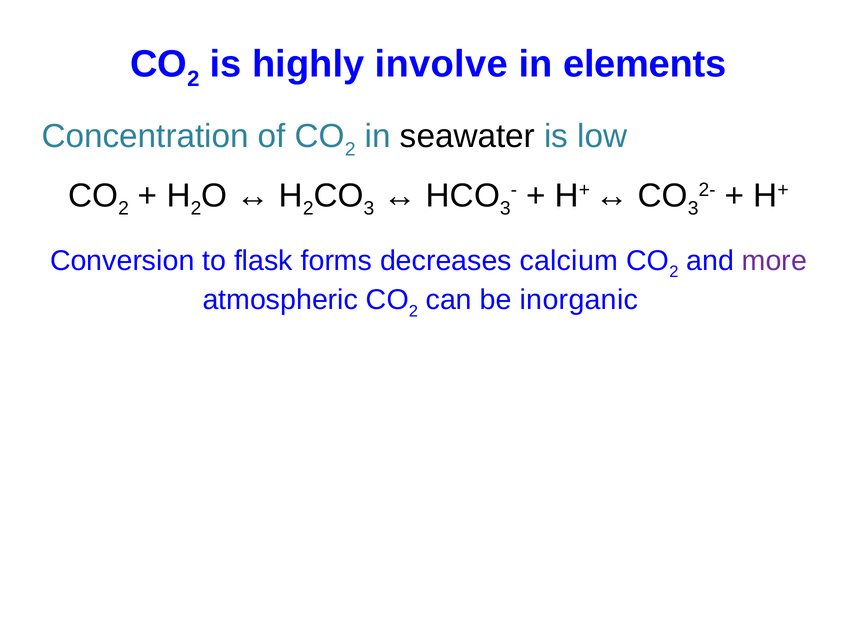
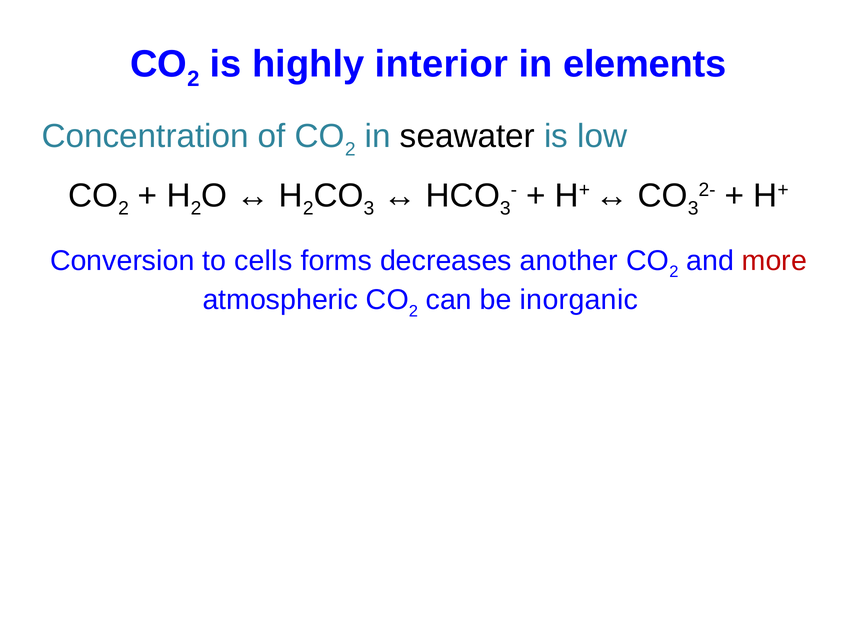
involve: involve -> interior
flask: flask -> cells
calcium: calcium -> another
more colour: purple -> red
